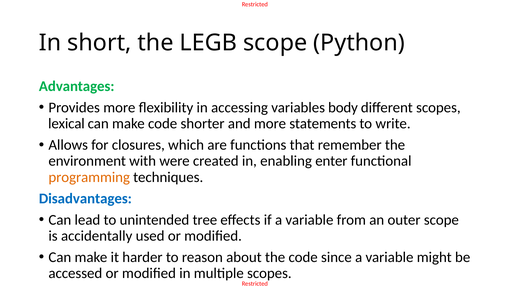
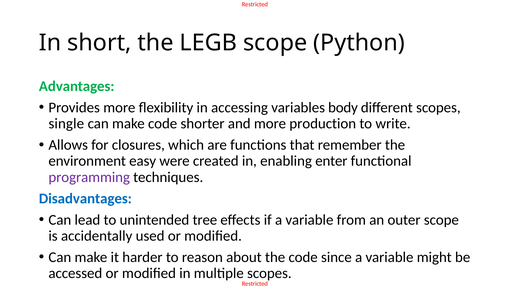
lexical: lexical -> single
statements: statements -> production
with: with -> easy
programming colour: orange -> purple
